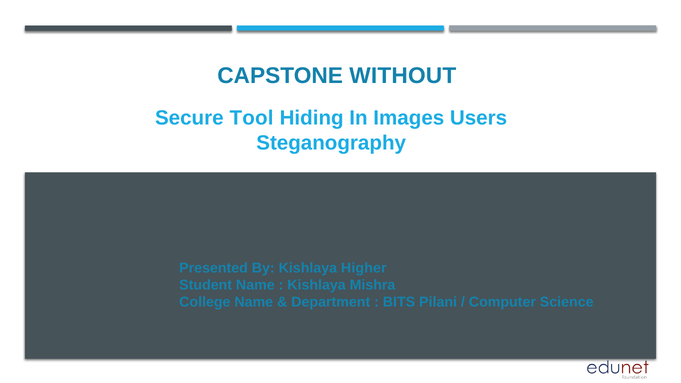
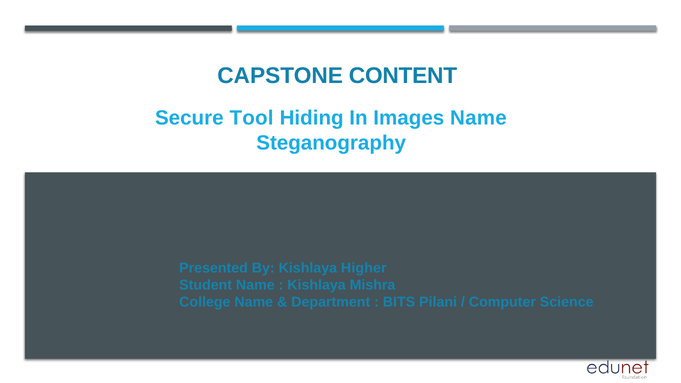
WITHOUT: WITHOUT -> CONTENT
Images Users: Users -> Name
